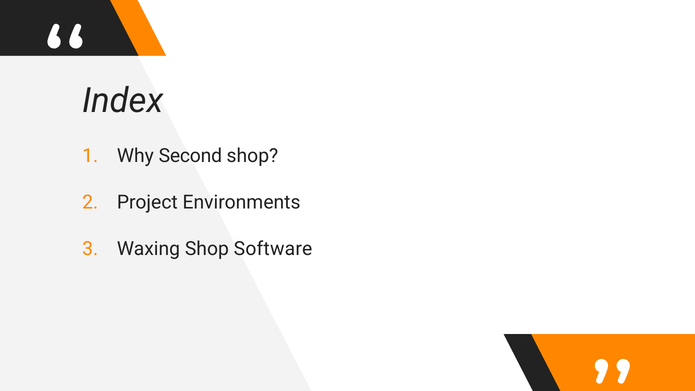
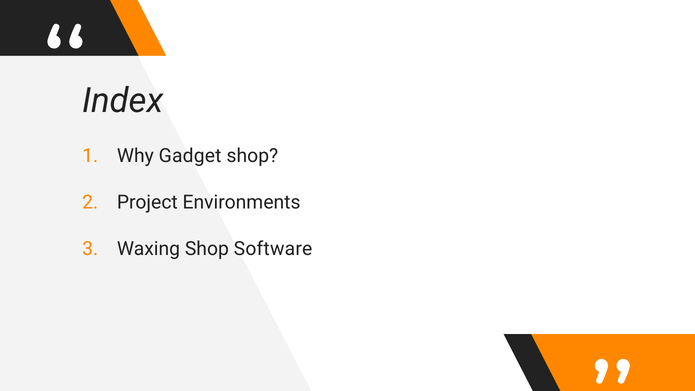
Second: Second -> Gadget
